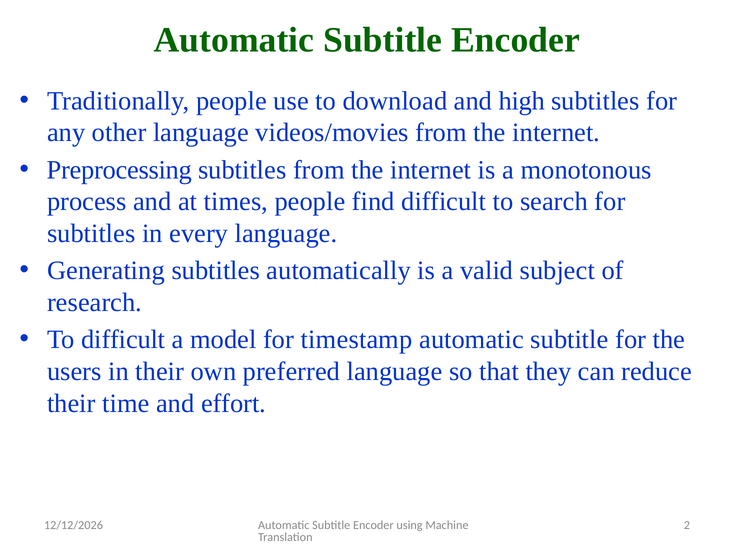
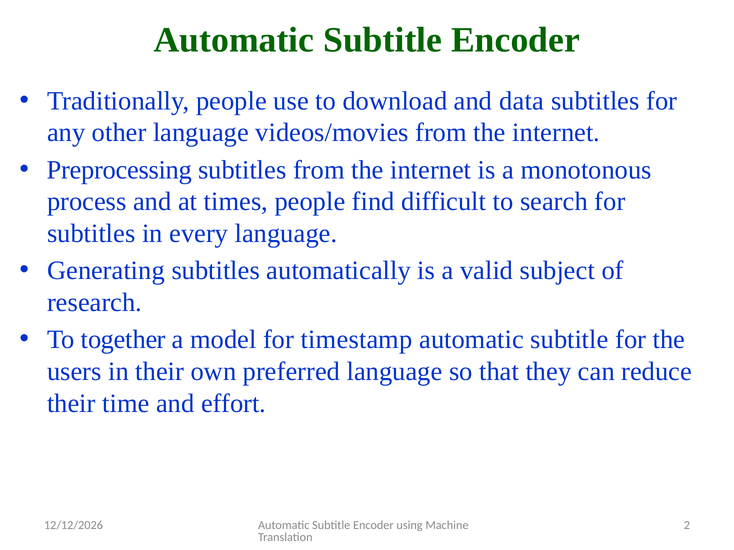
high: high -> data
To difficult: difficult -> together
